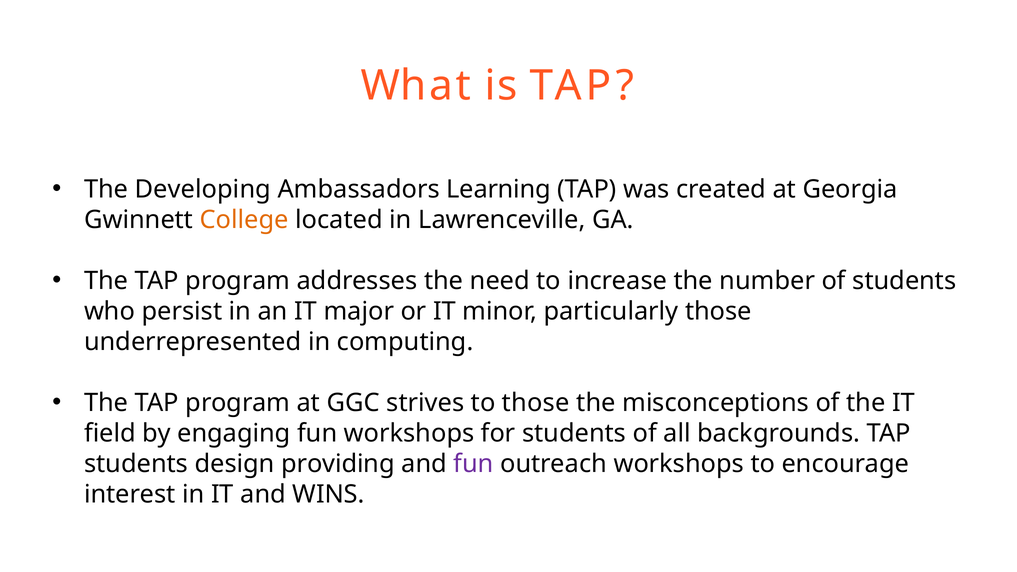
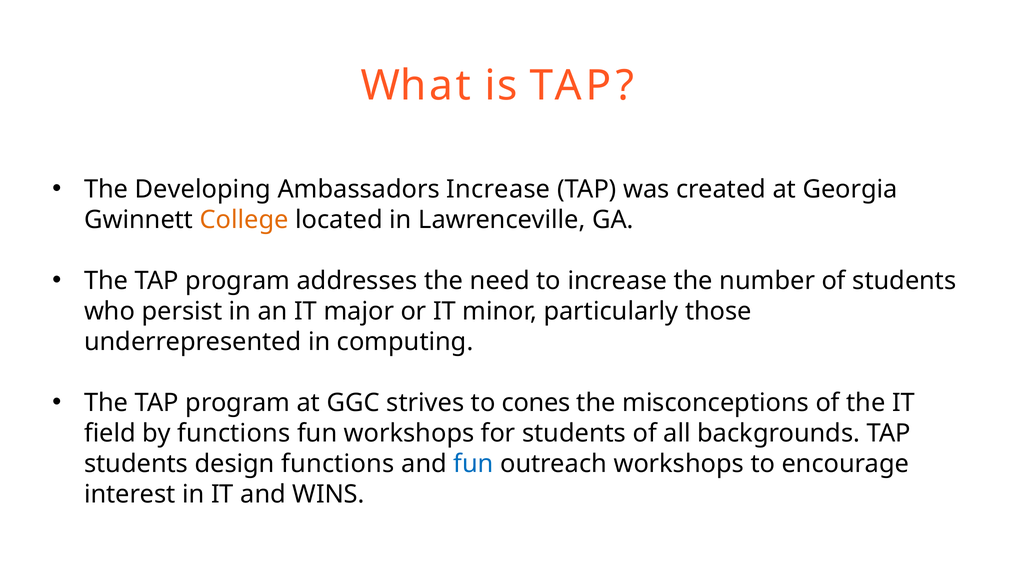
Ambassadors Learning: Learning -> Increase
to those: those -> cones
by engaging: engaging -> functions
design providing: providing -> functions
fun at (474, 464) colour: purple -> blue
